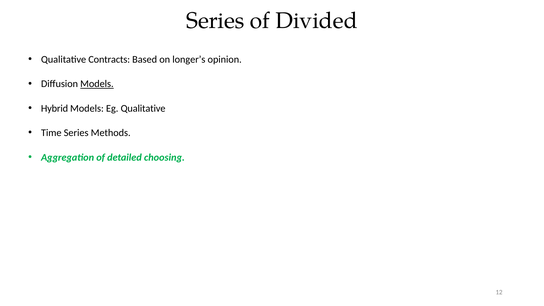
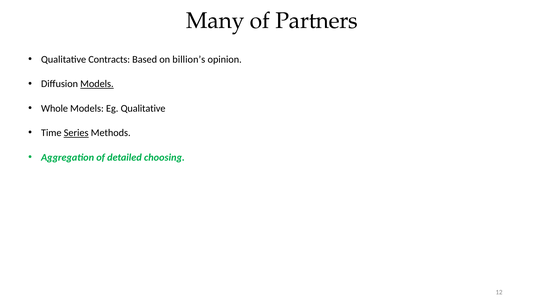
Series at (215, 21): Series -> Many
Divided: Divided -> Partners
longer’s: longer’s -> billion’s
Hybrid: Hybrid -> Whole
Series at (76, 133) underline: none -> present
